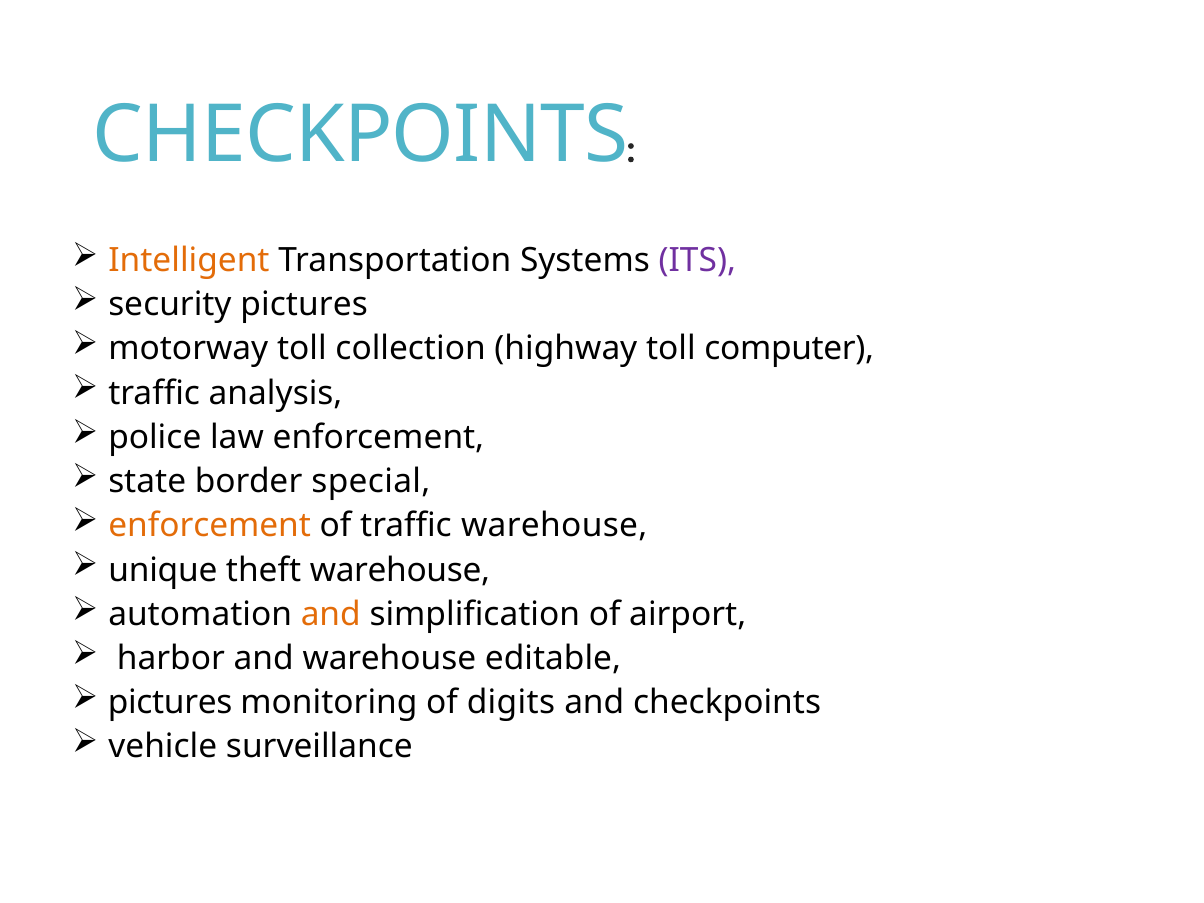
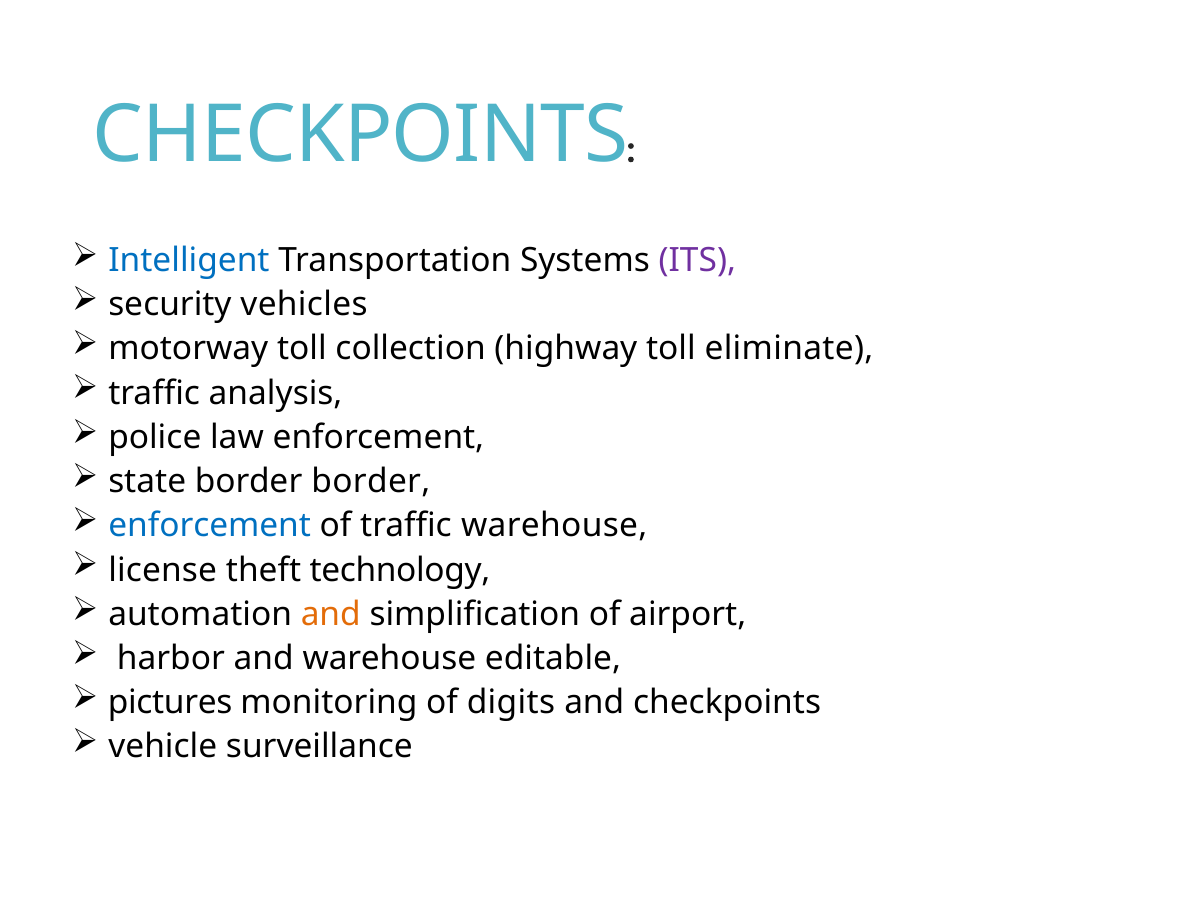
Intelligent colour: orange -> blue
security pictures: pictures -> vehicles
computer: computer -> eliminate
border special: special -> border
enforcement at (210, 526) colour: orange -> blue
unique: unique -> license
theft warehouse: warehouse -> technology
